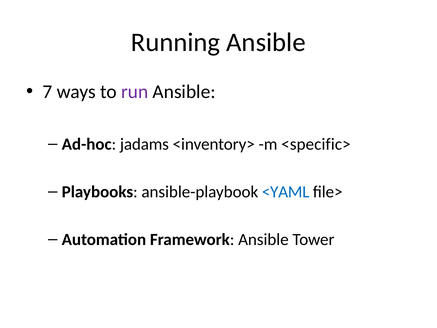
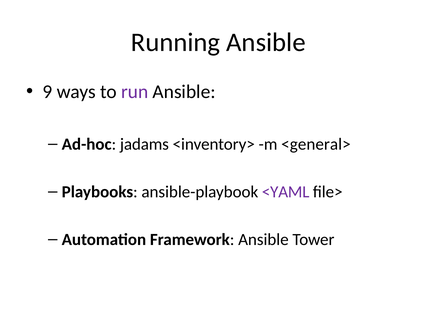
7: 7 -> 9
<specific>: <specific> -> <general>
<YAML colour: blue -> purple
